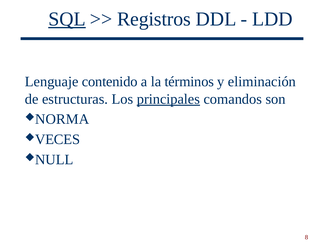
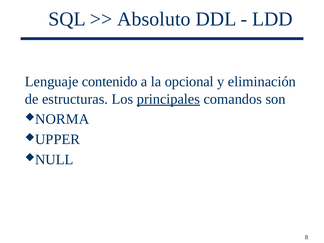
SQL underline: present -> none
Registros: Registros -> Absoluto
términos: términos -> opcional
VECES: VECES -> UPPER
